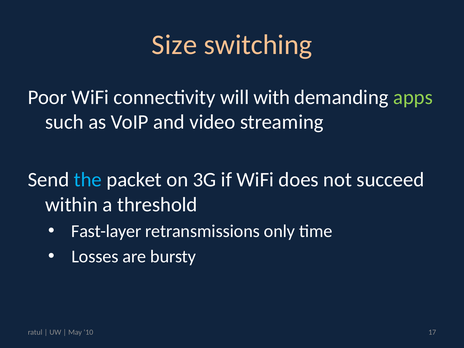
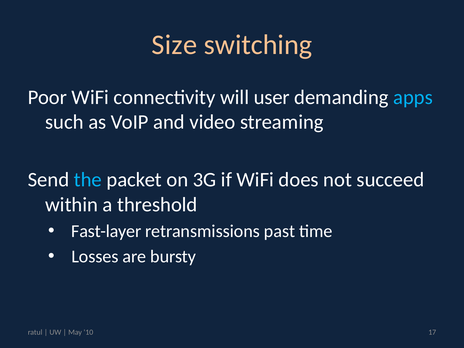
with: with -> user
apps colour: light green -> light blue
only: only -> past
